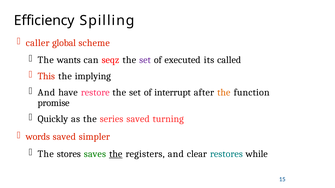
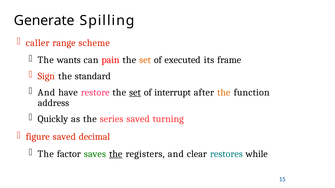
Efficiency: Efficiency -> Generate
global: global -> range
seqz: seqz -> pain
set at (145, 60) colour: purple -> orange
called: called -> frame
This: This -> Sign
implying: implying -> standard
set at (135, 93) underline: none -> present
promise: promise -> address
words: words -> figure
simpler: simpler -> decimal
stores: stores -> factor
